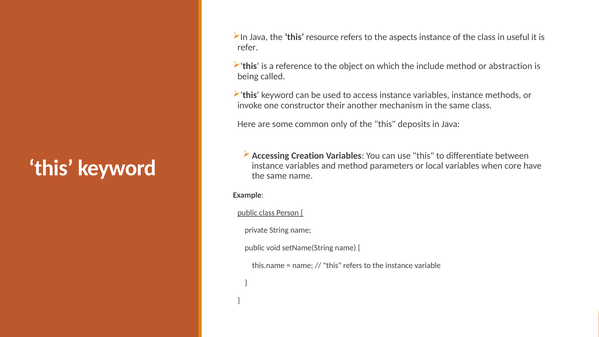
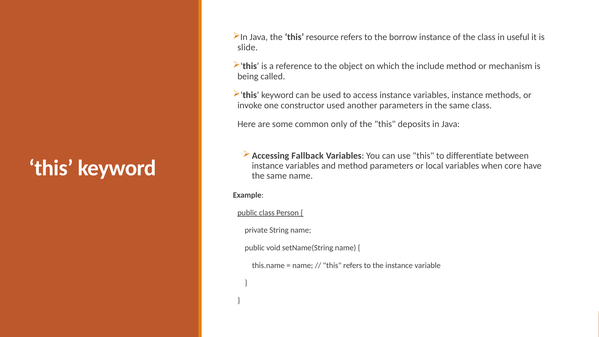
aspects: aspects -> borrow
refer: refer -> slide
abstraction: abstraction -> mechanism
constructor their: their -> used
another mechanism: mechanism -> parameters
Creation: Creation -> Fallback
